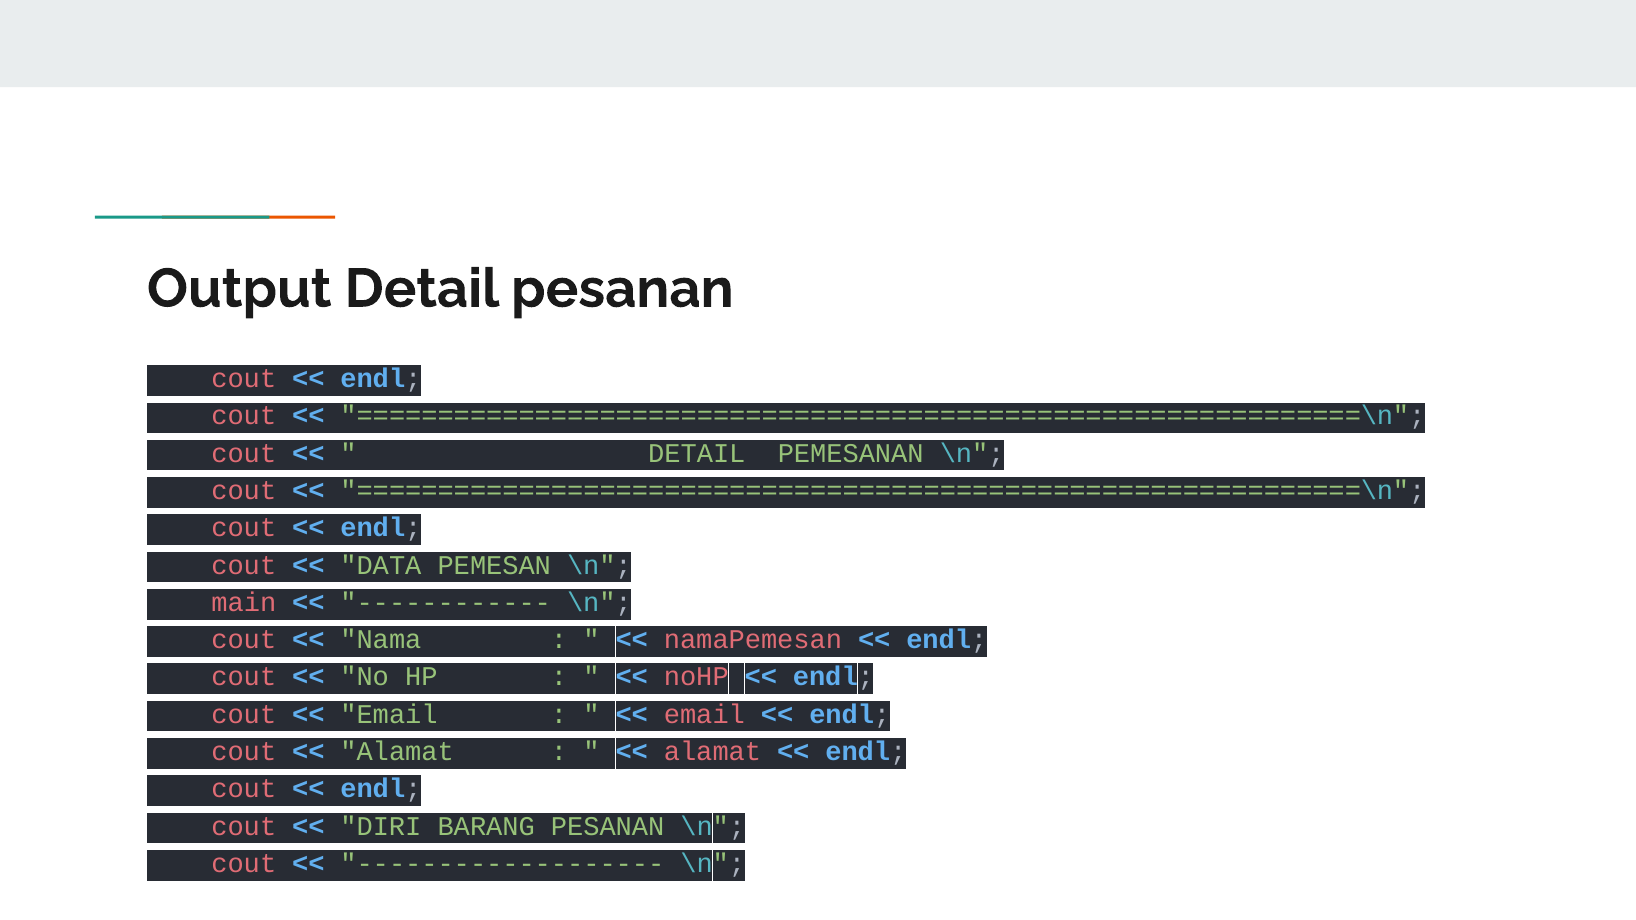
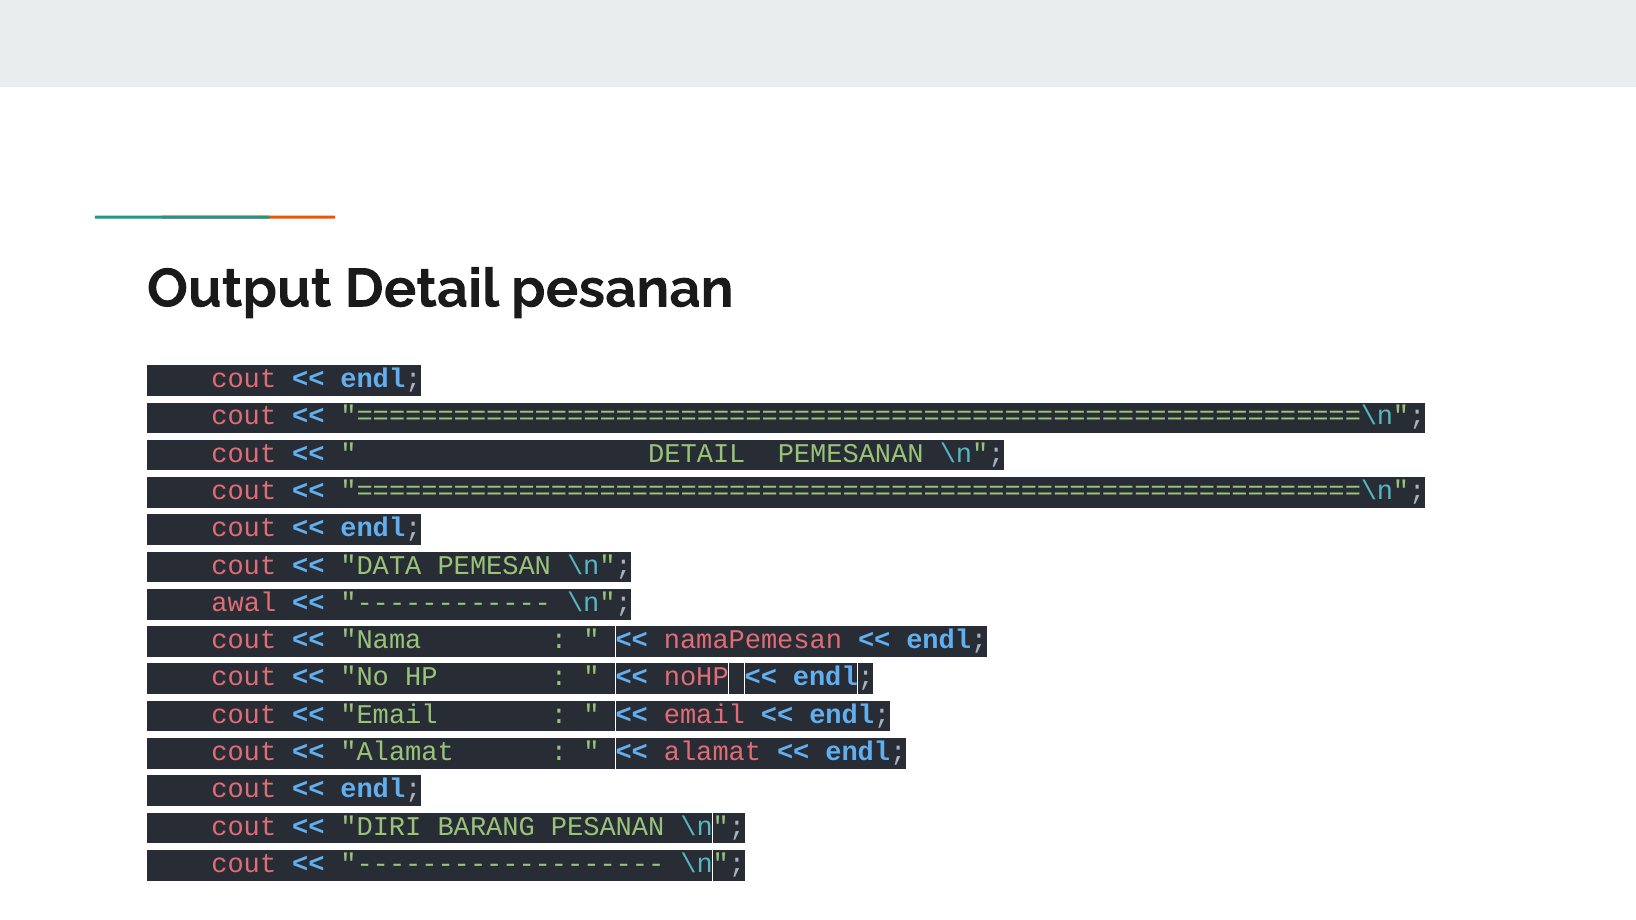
main: main -> awal
